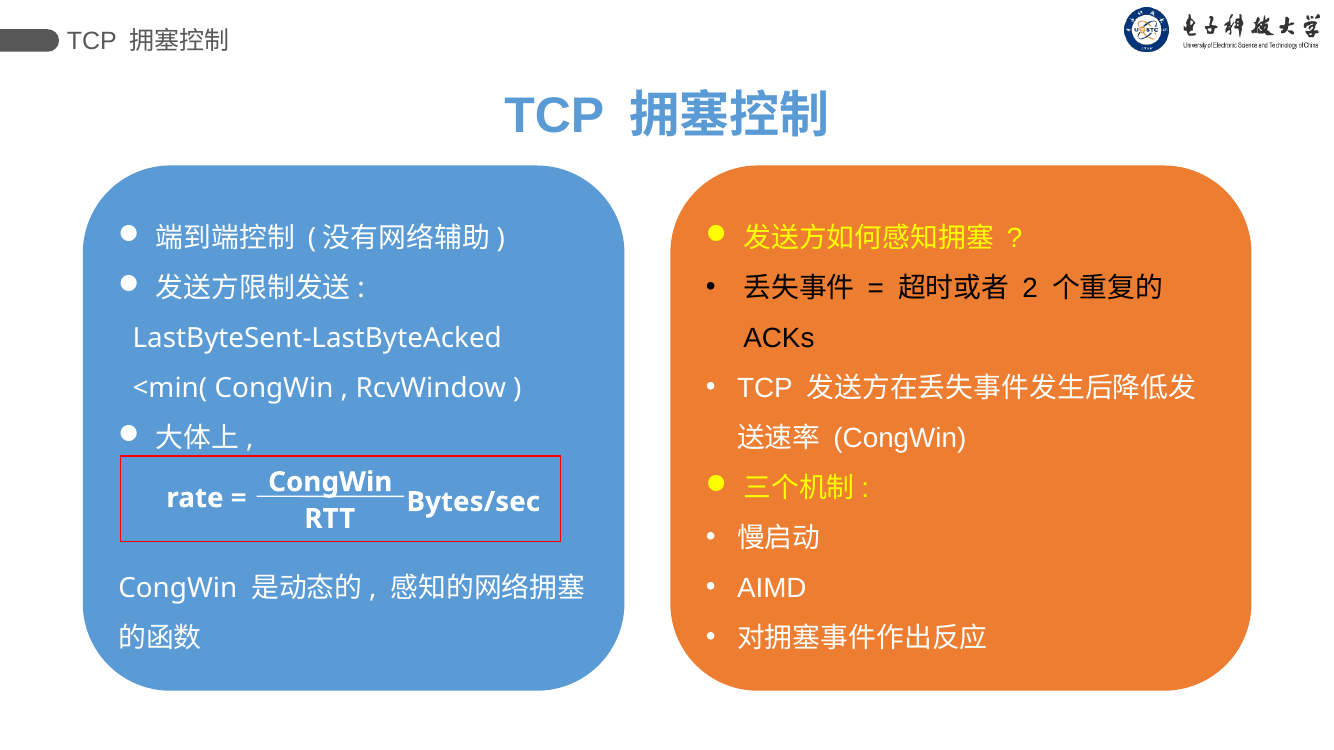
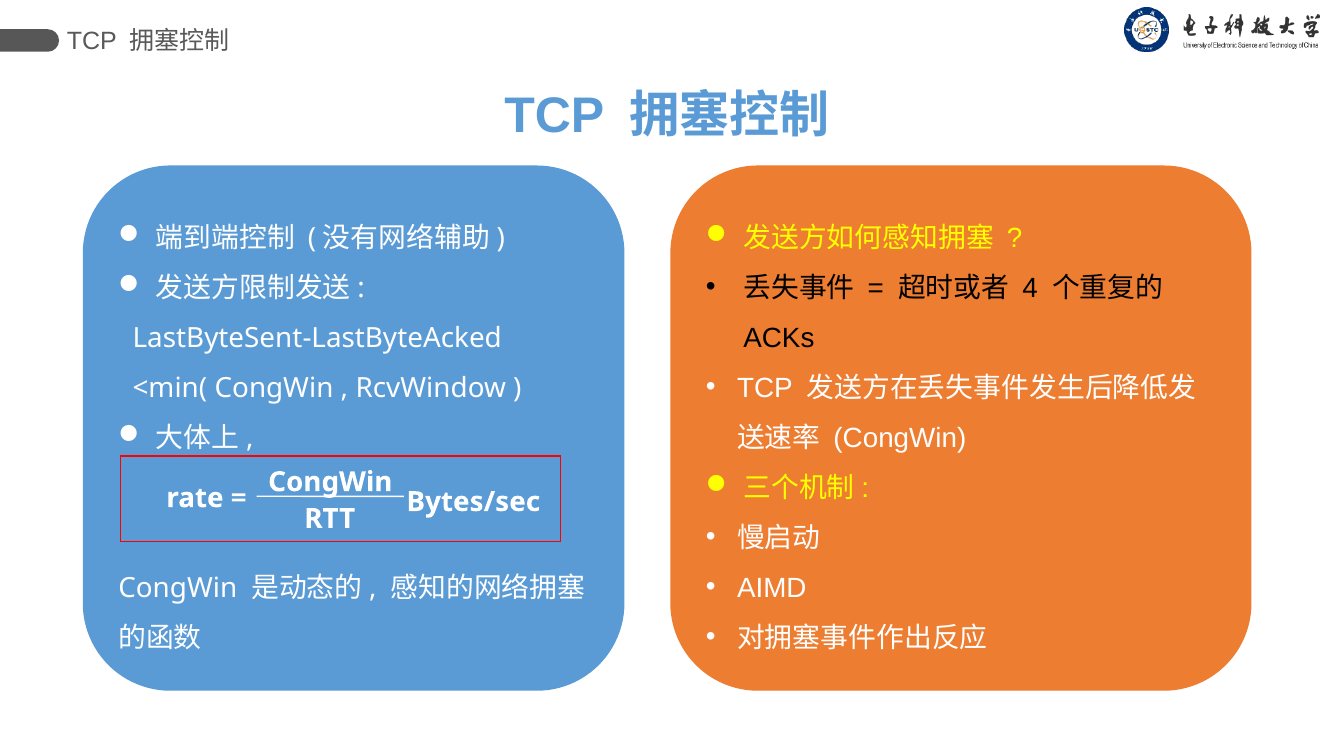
2: 2 -> 4
